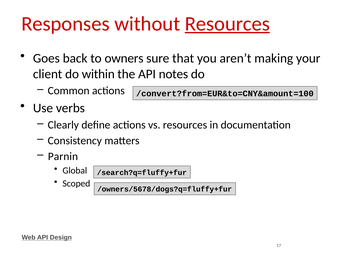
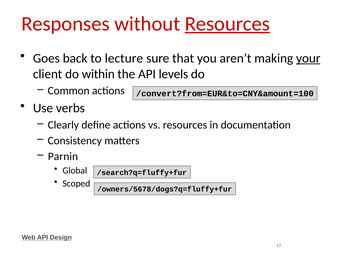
owners: owners -> lecture
your underline: none -> present
notes: notes -> levels
